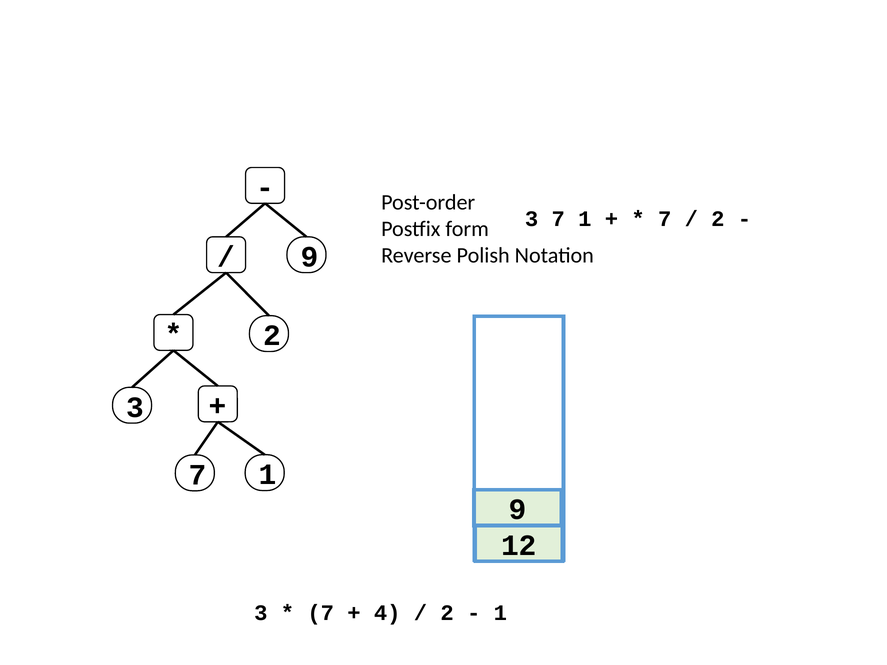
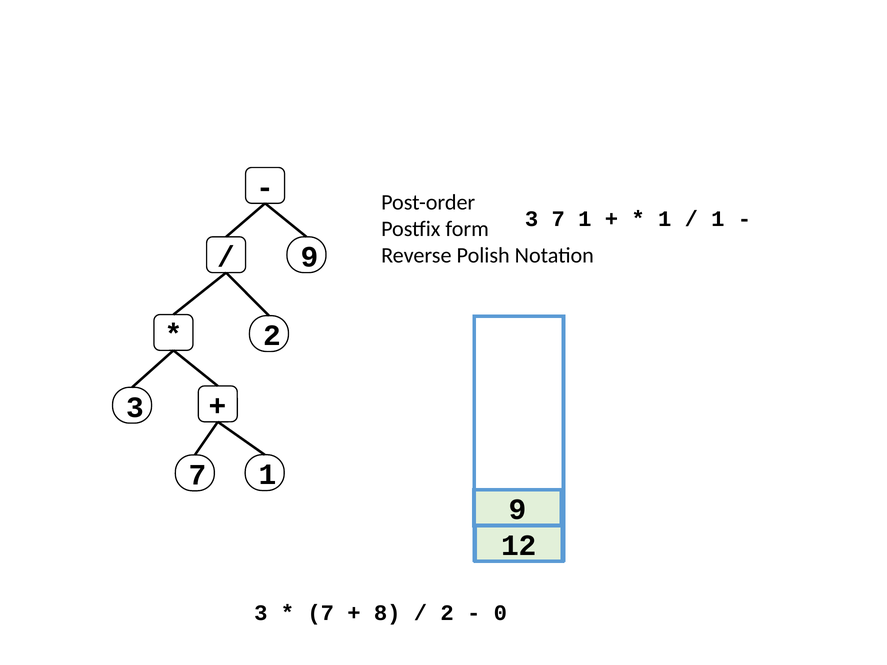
7 at (665, 219): 7 -> 1
2 at (718, 219): 2 -> 1
4: 4 -> 8
1 at (500, 613): 1 -> 0
